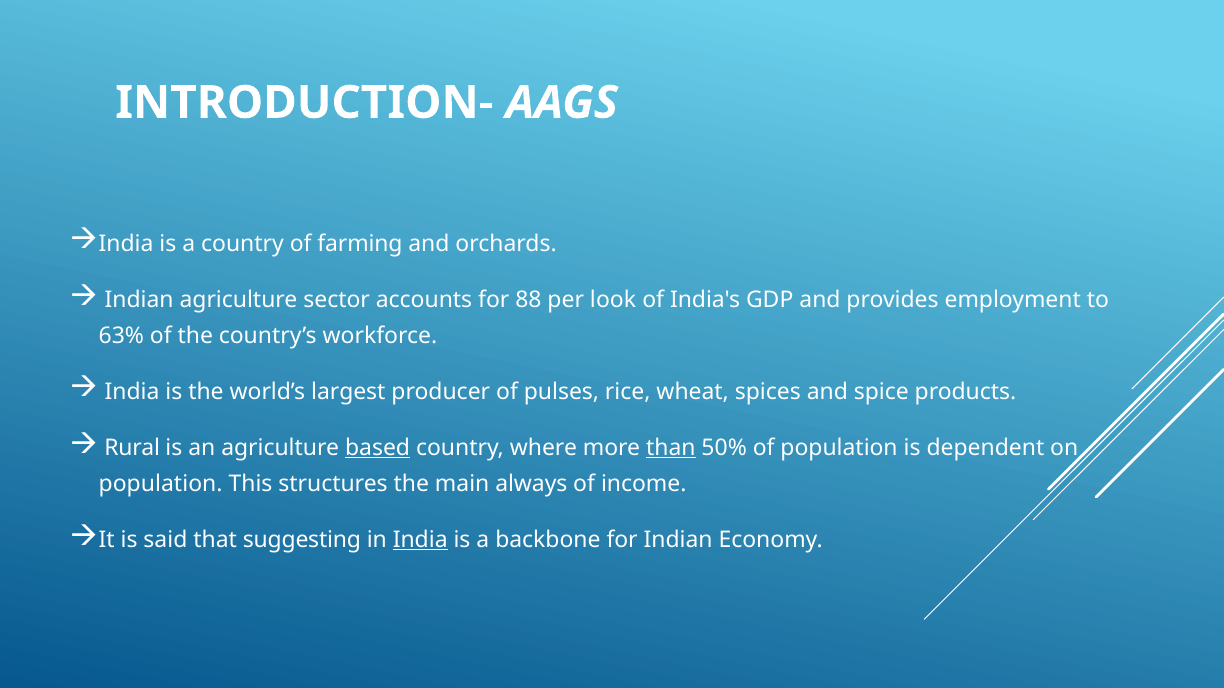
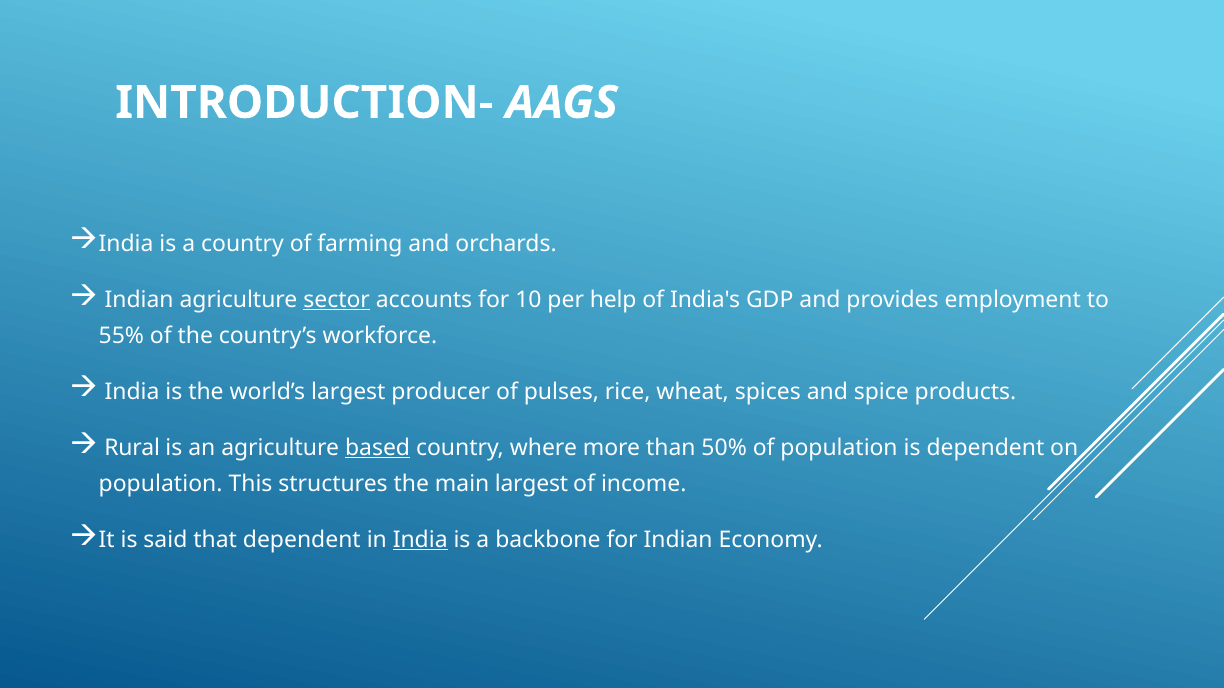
sector underline: none -> present
88: 88 -> 10
look: look -> help
63%: 63% -> 55%
than underline: present -> none
main always: always -> largest
that suggesting: suggesting -> dependent
